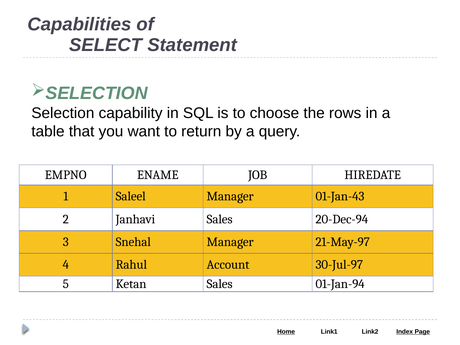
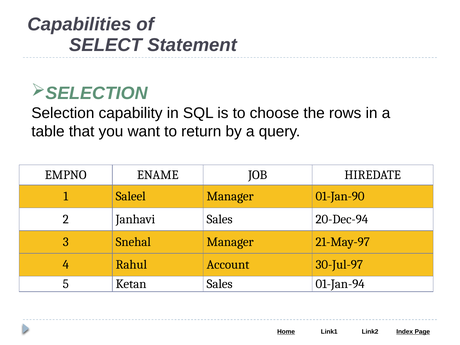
01-Jan-43: 01-Jan-43 -> 01-Jan-90
